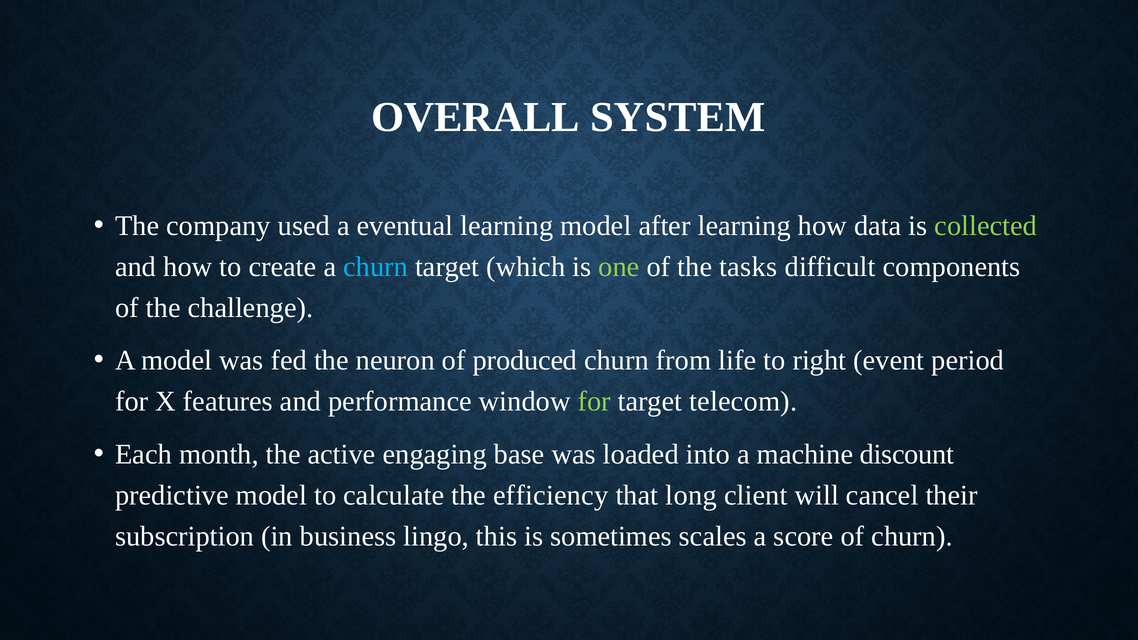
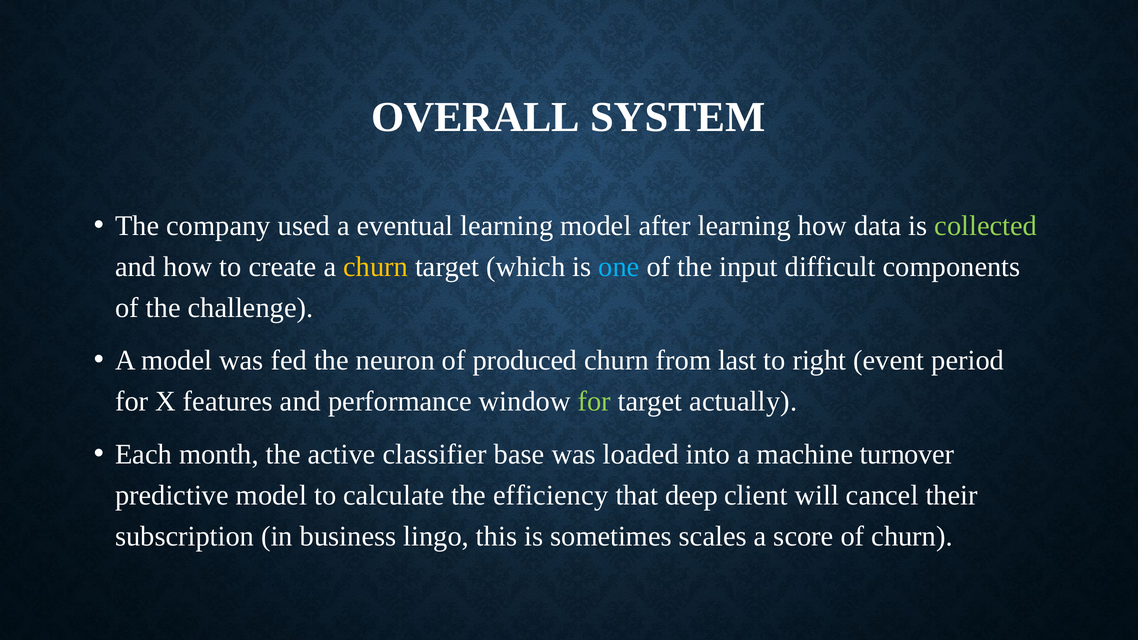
churn at (376, 267) colour: light blue -> yellow
one colour: light green -> light blue
tasks: tasks -> input
life: life -> last
telecom: telecom -> actually
engaging: engaging -> classifier
discount: discount -> turnover
long: long -> deep
